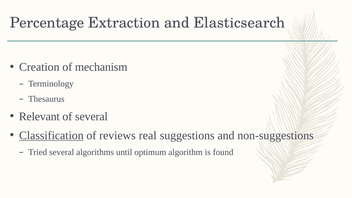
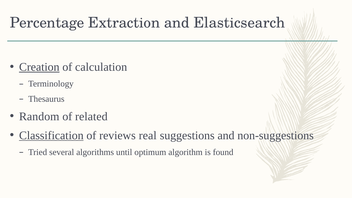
Creation underline: none -> present
mechanism: mechanism -> calculation
Relevant: Relevant -> Random
of several: several -> related
